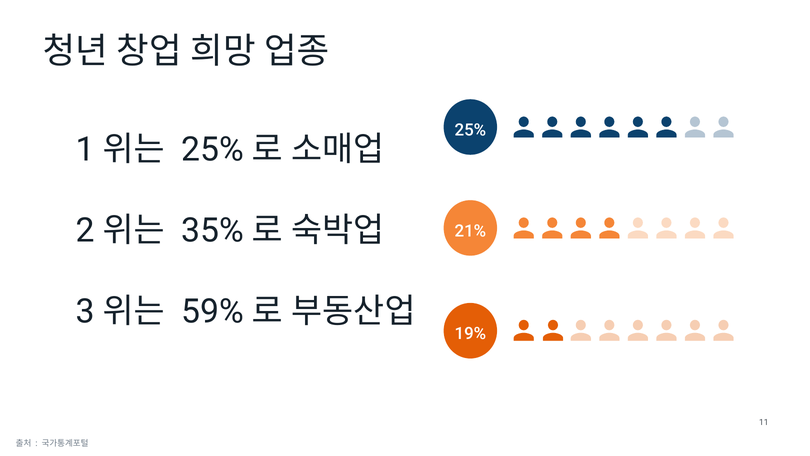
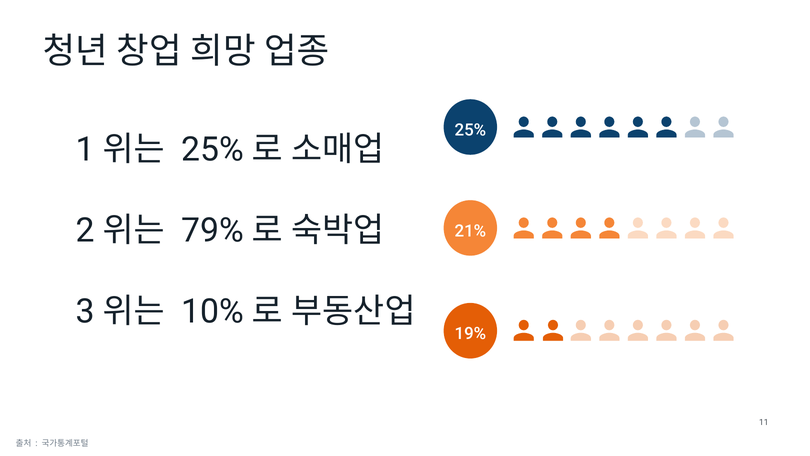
35%: 35% -> 79%
59%: 59% -> 10%
